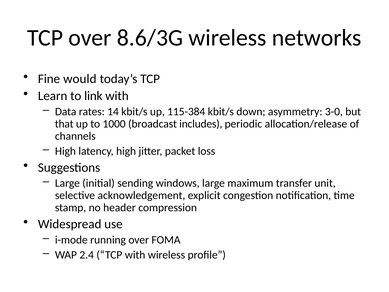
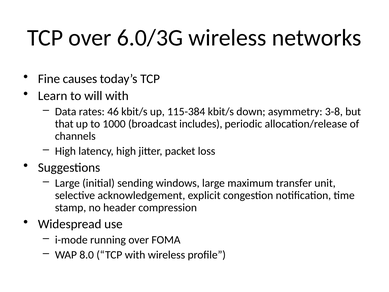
8.6/3G: 8.6/3G -> 6.0/3G
would: would -> causes
link: link -> will
14: 14 -> 46
3-0: 3-0 -> 3-8
2.4: 2.4 -> 8.0
